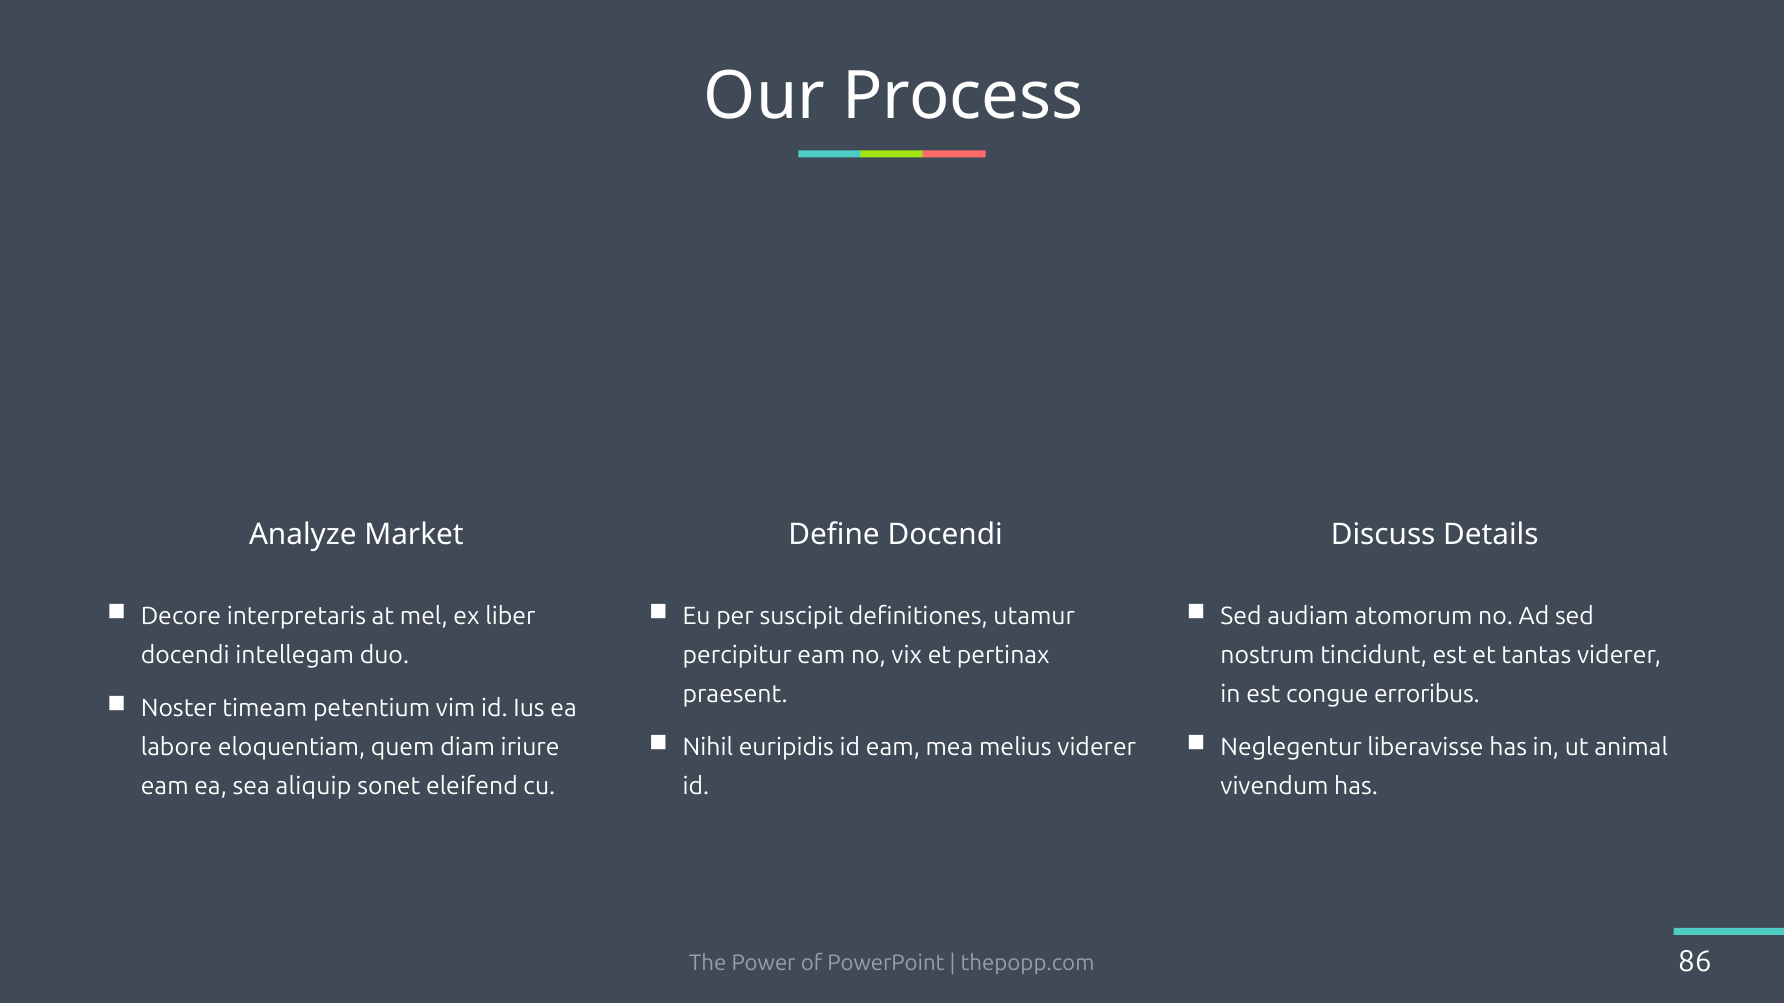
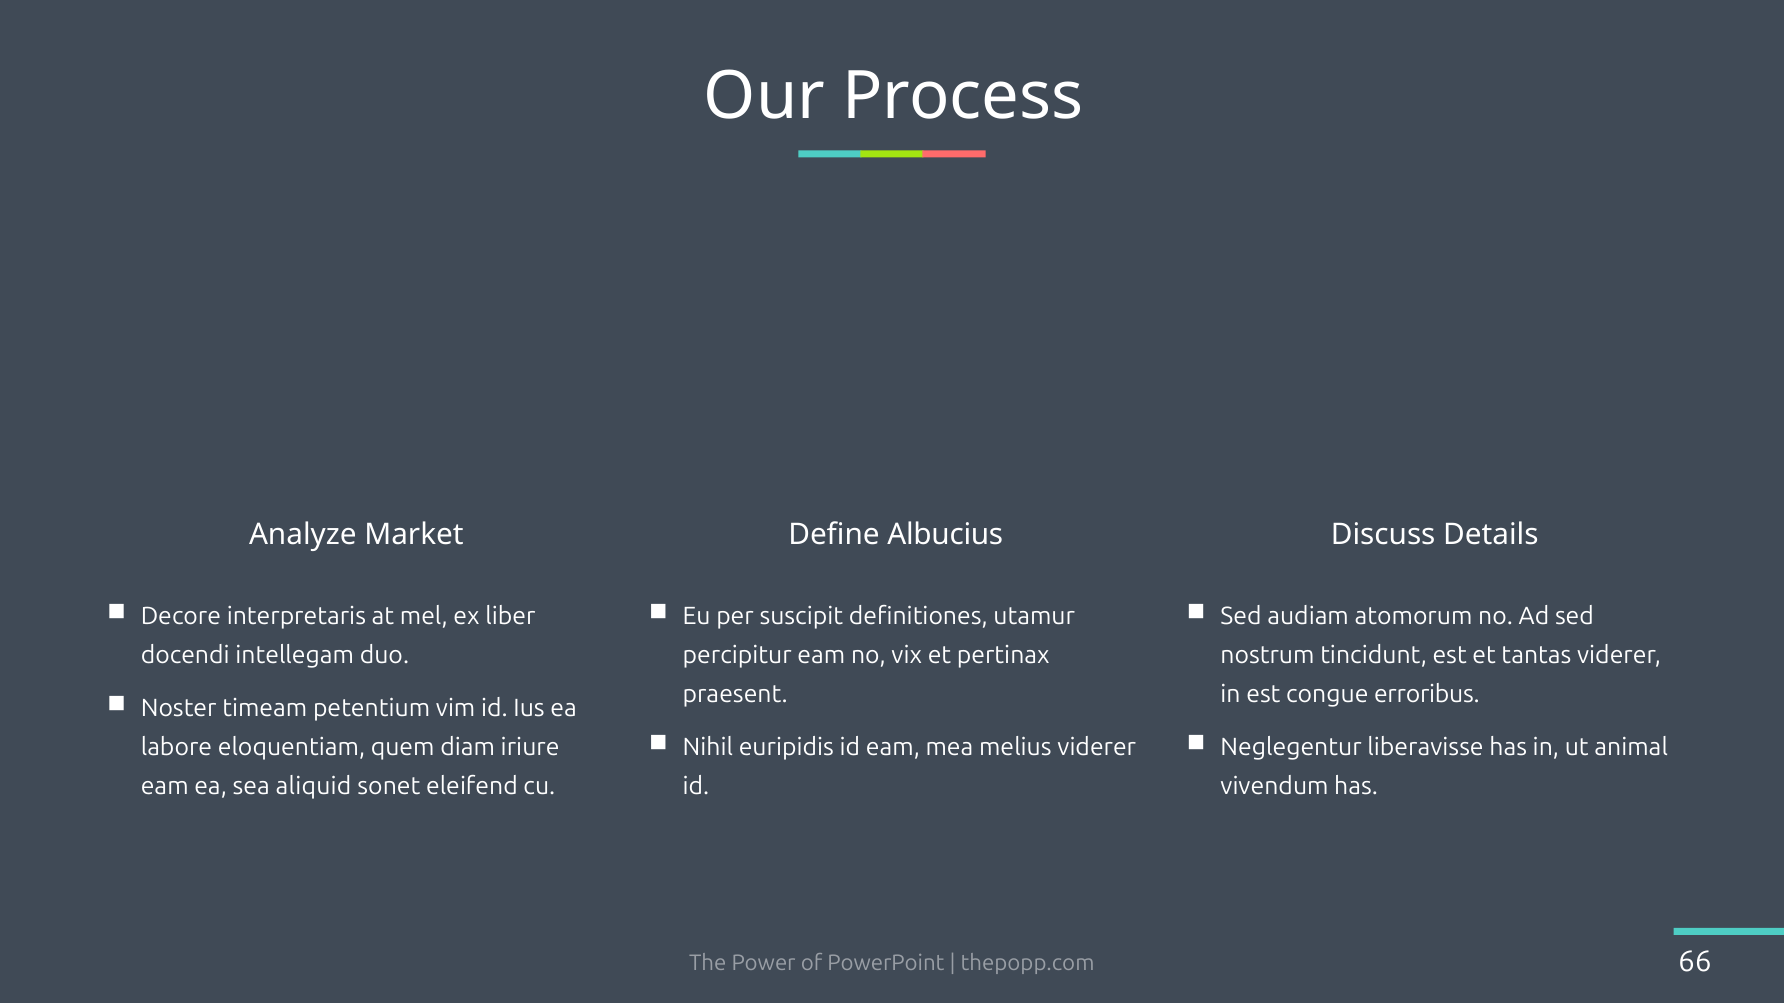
Define Docendi: Docendi -> Albucius
aliquip: aliquip -> aliquid
86: 86 -> 66
